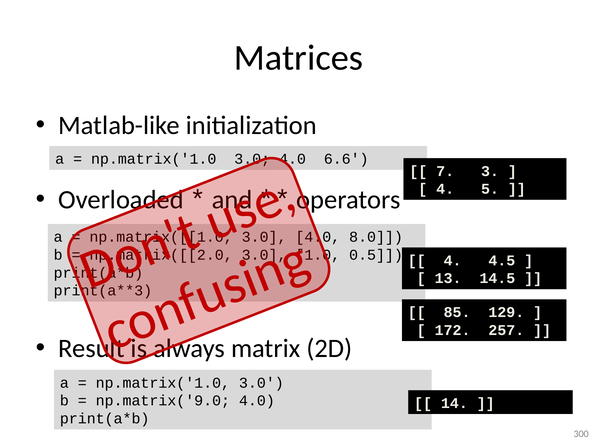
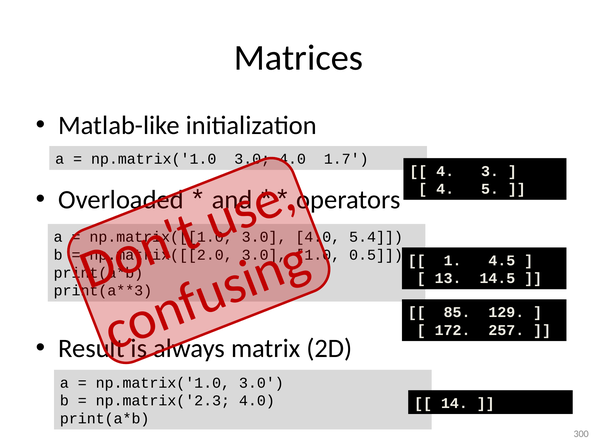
6.6: 6.6 -> 1.7
7 at (445, 171): 7 -> 4
8.0: 8.0 -> 5.4
4 at (453, 260): 4 -> 1
np.matrix('9.0: np.matrix('9.0 -> np.matrix('2.3
